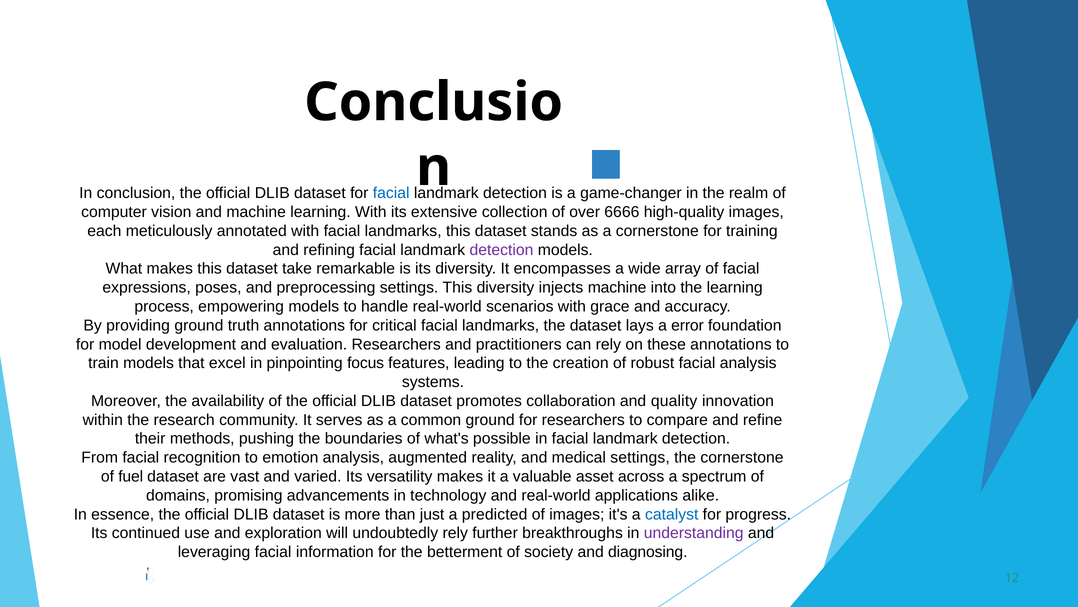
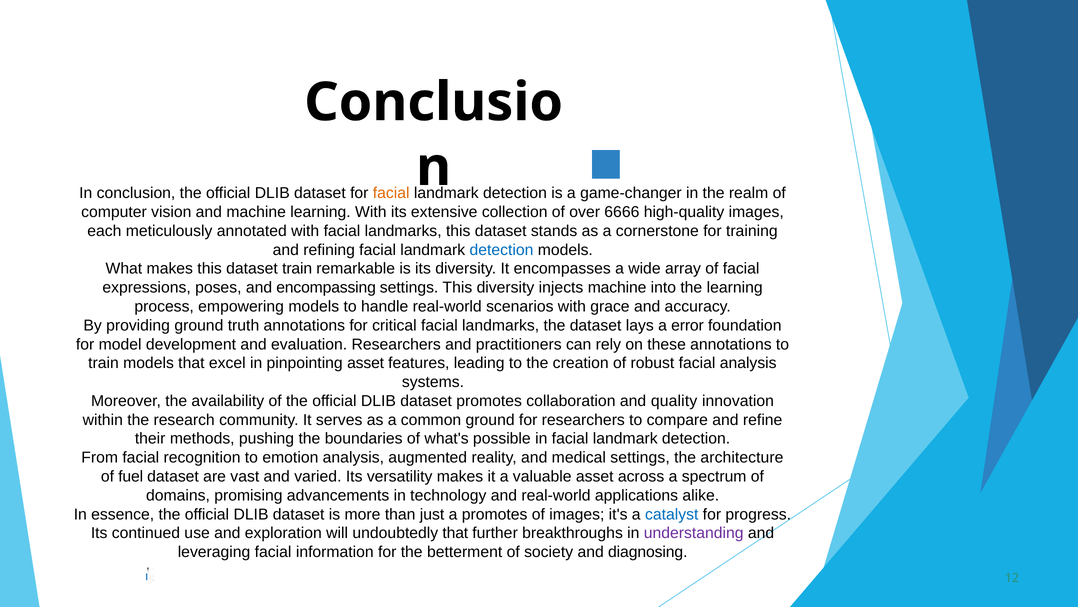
facial at (391, 193) colour: blue -> orange
detection at (501, 250) colour: purple -> blue
dataset take: take -> train
preprocessing: preprocessing -> encompassing
pinpointing focus: focus -> asset
the cornerstone: cornerstone -> architecture
a predicted: predicted -> promotes
undoubtedly rely: rely -> that
